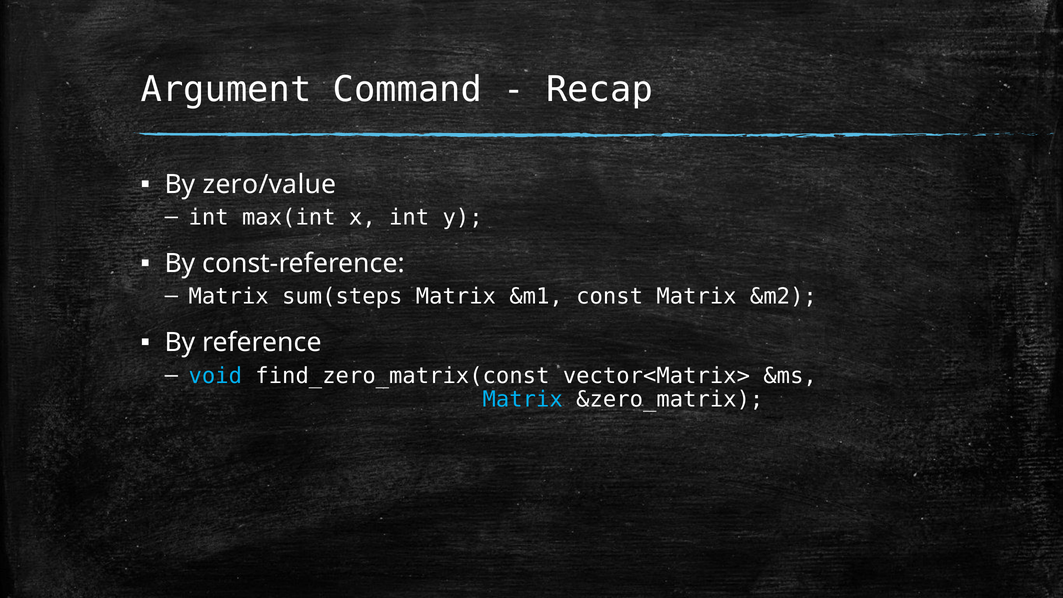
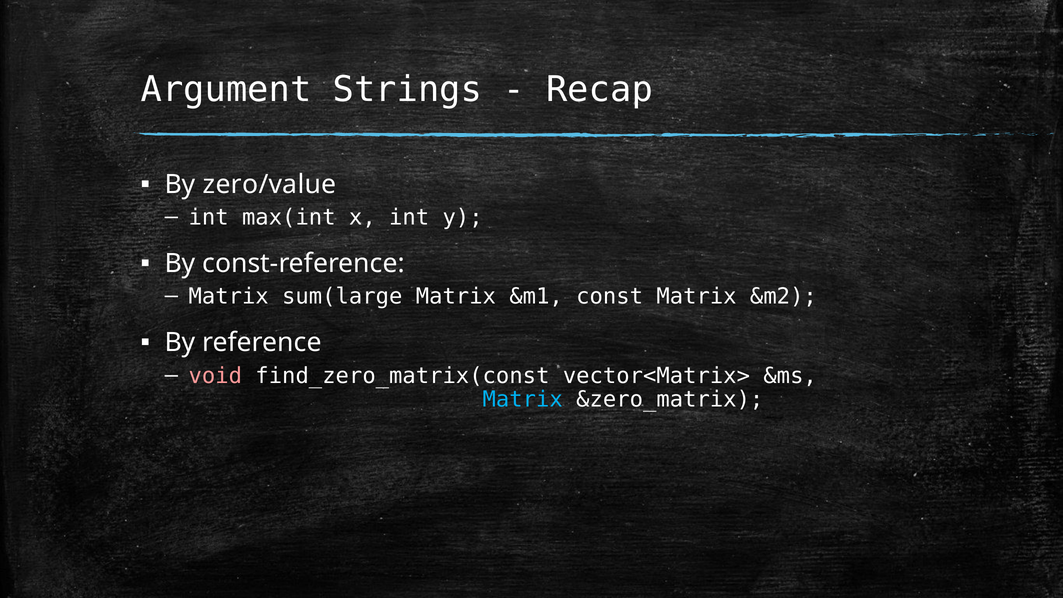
Command: Command -> Strings
sum(steps: sum(steps -> sum(large
void colour: light blue -> pink
